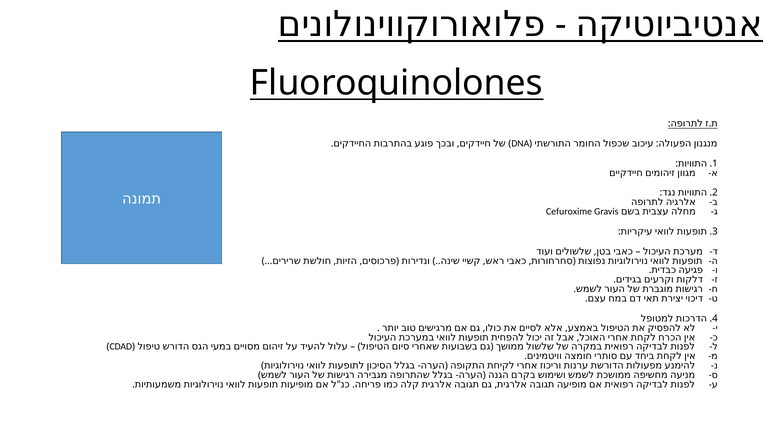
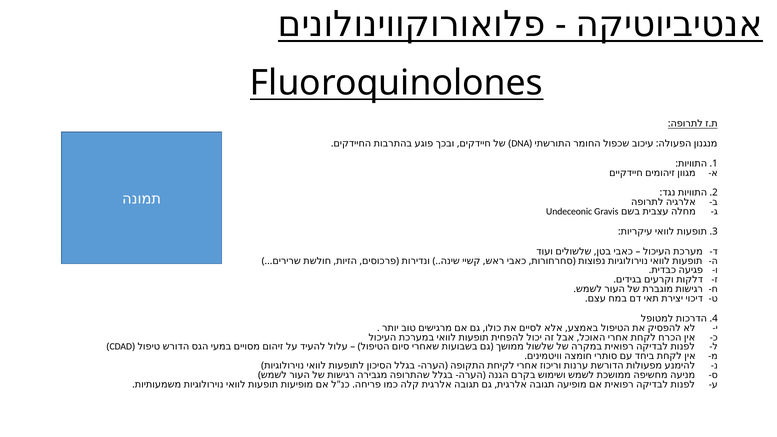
Cefuroxime: Cefuroxime -> Undeceonic
